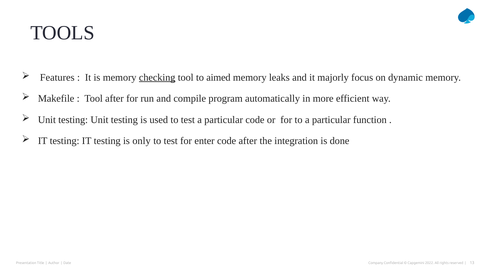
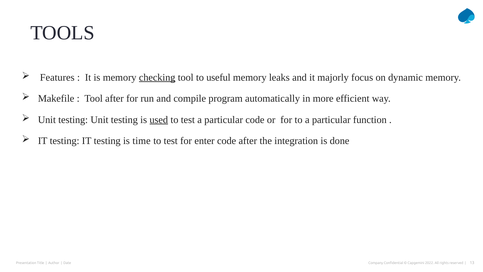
aimed: aimed -> useful
used underline: none -> present
only: only -> time
